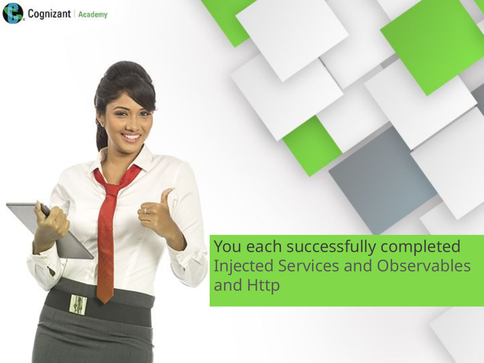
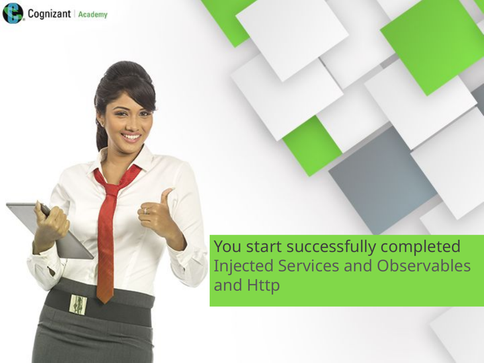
each: each -> start
